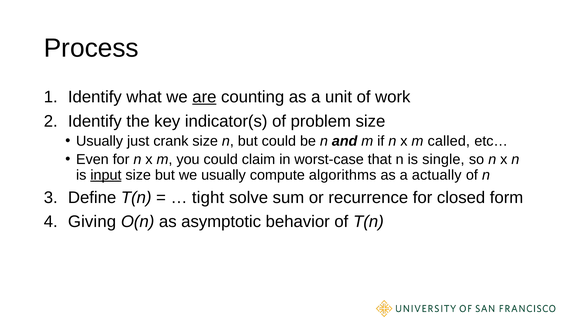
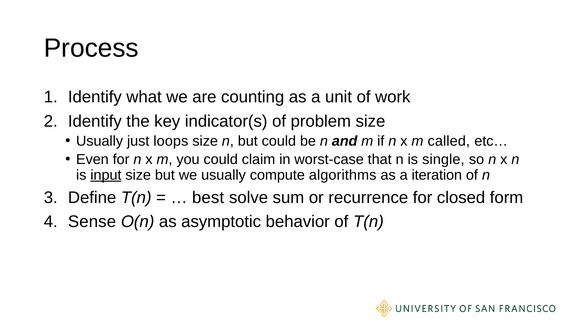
are underline: present -> none
crank: crank -> loops
actually: actually -> iteration
tight: tight -> best
Giving: Giving -> Sense
